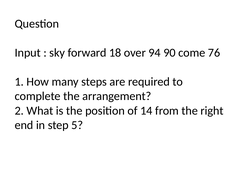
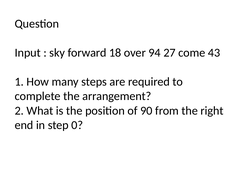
90: 90 -> 27
76: 76 -> 43
14: 14 -> 90
5: 5 -> 0
